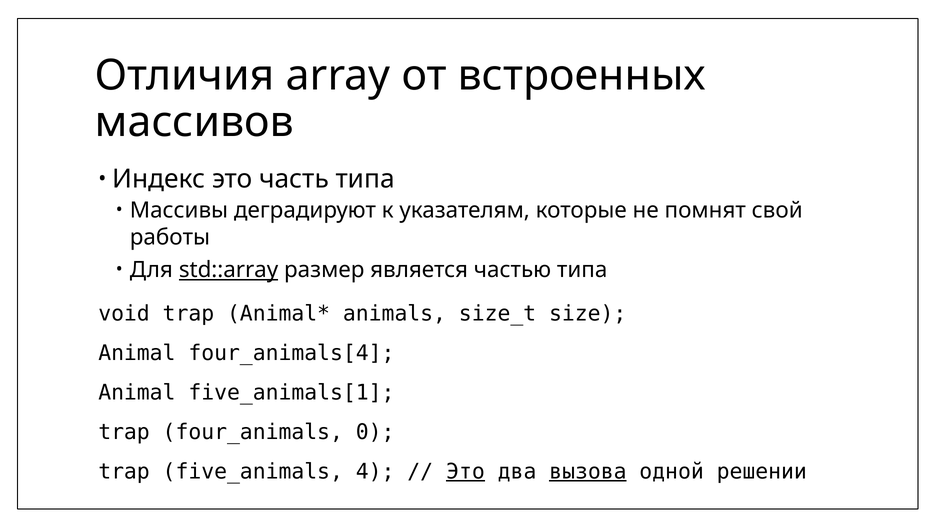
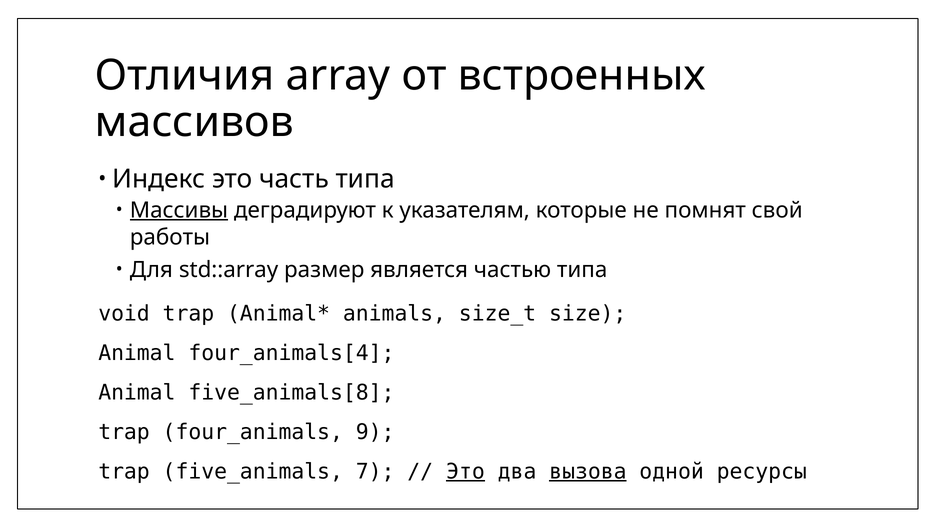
Массивы underline: none -> present
std::array underline: present -> none
five_animals[1: five_animals[1 -> five_animals[8
0: 0 -> 9
4: 4 -> 7
решении: решении -> ресурсы
